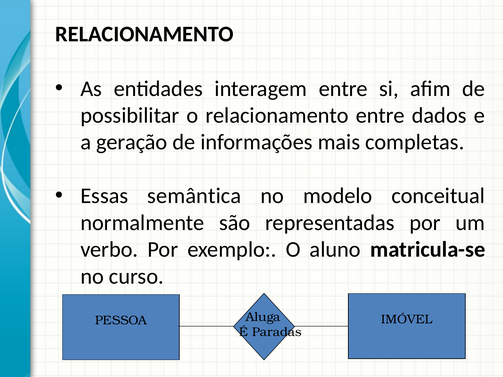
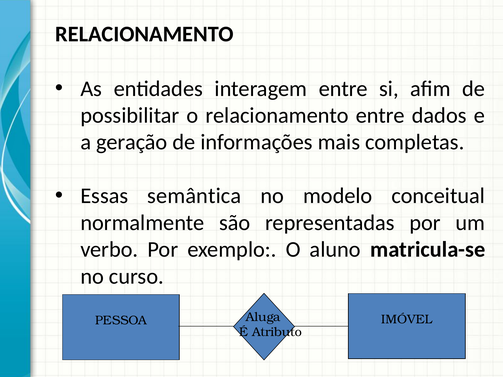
Paradas: Paradas -> Atributo
